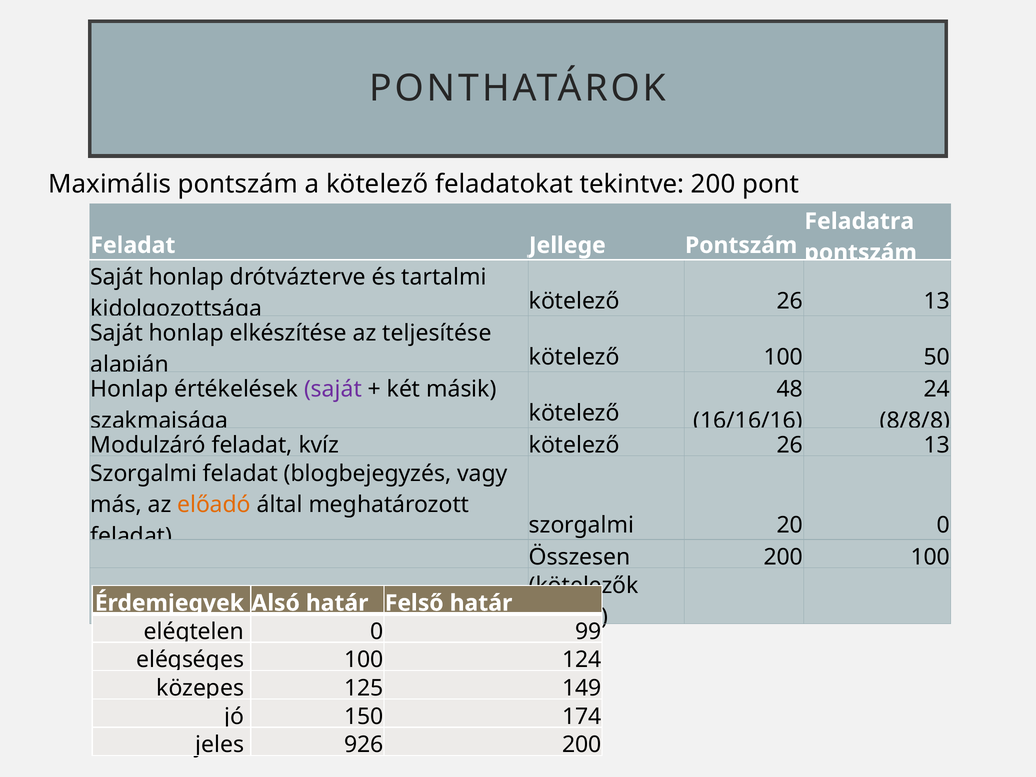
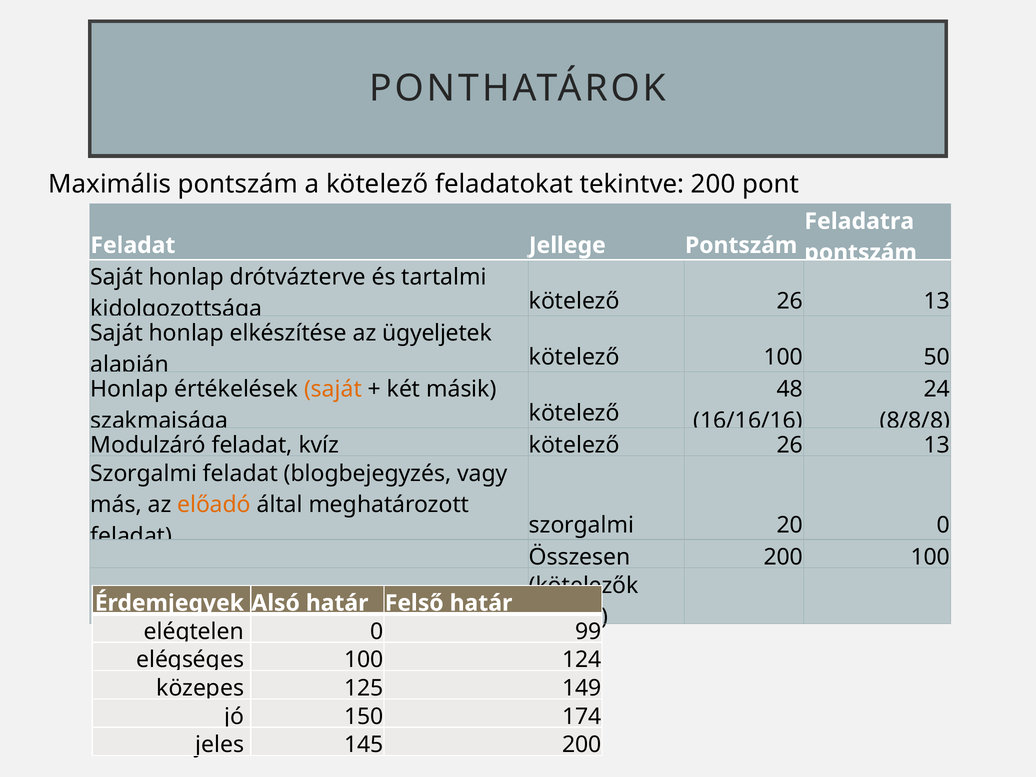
teljesítése: teljesítése -> ügyeljetek
saját at (333, 389) colour: purple -> orange
926: 926 -> 145
